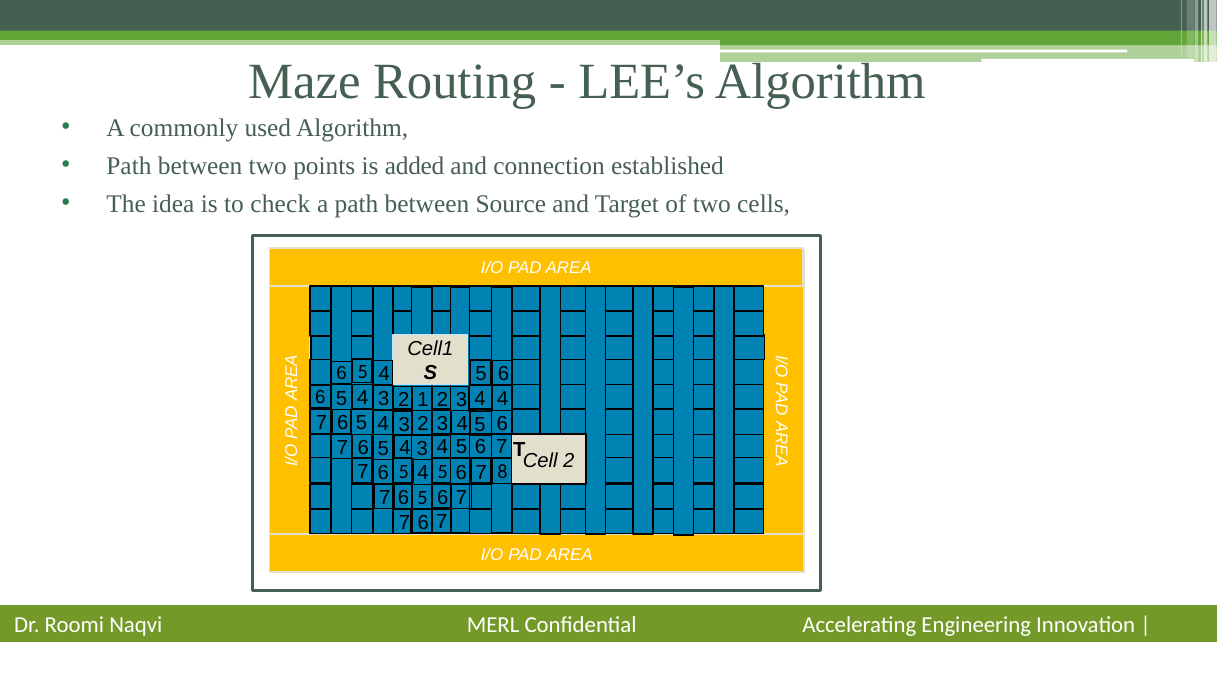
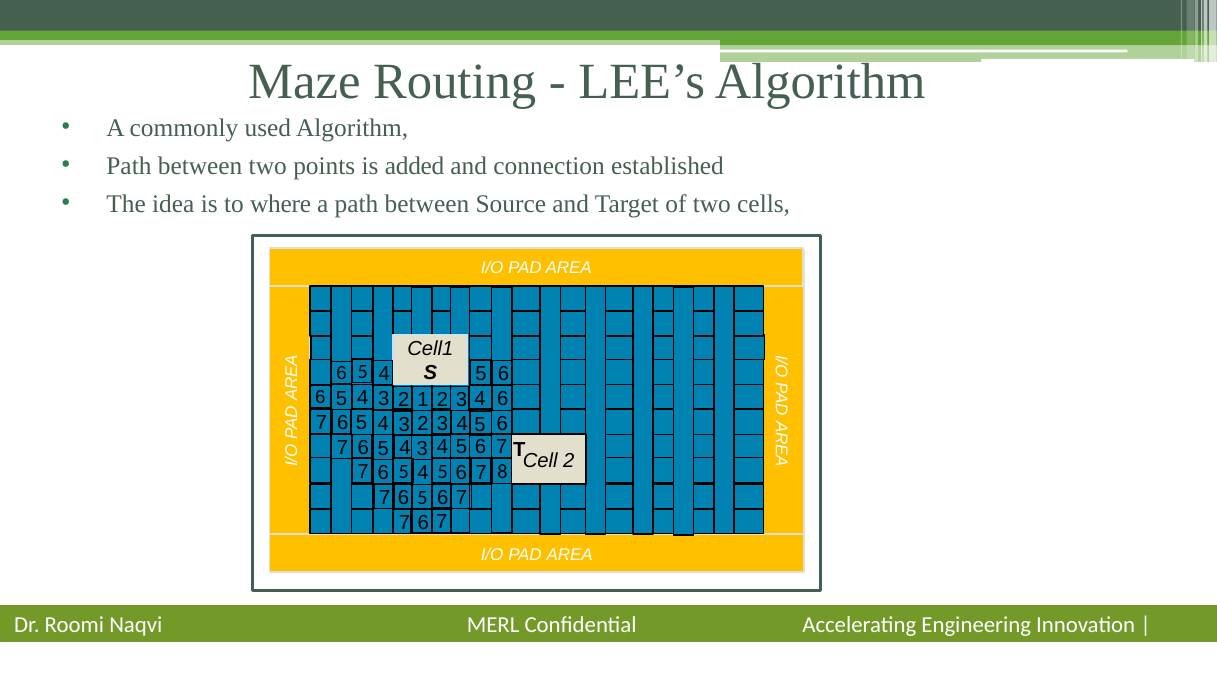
check: check -> where
3 4 4: 4 -> 6
